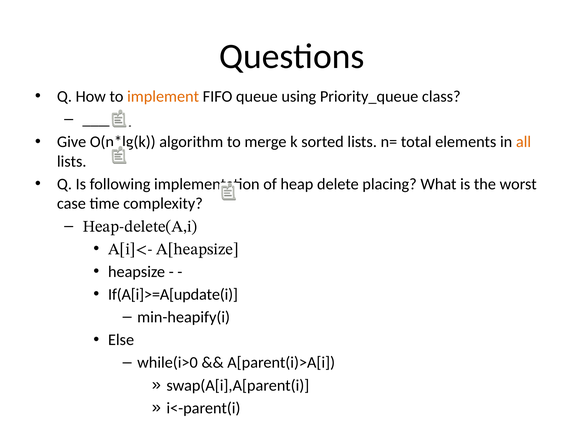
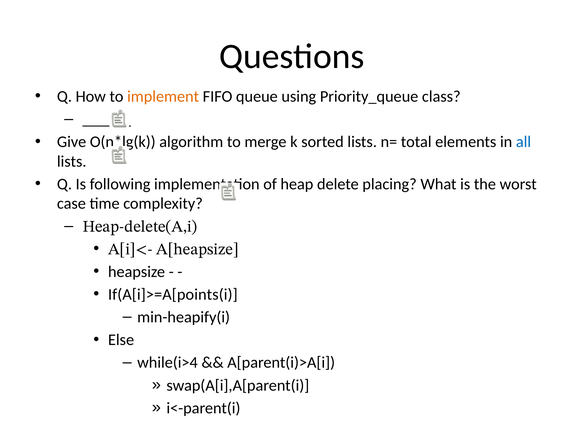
all colour: orange -> blue
If(A[i]>=A[update(i: If(A[i]>=A[update(i -> If(A[i]>=A[points(i
while(i>0: while(i>0 -> while(i>4
